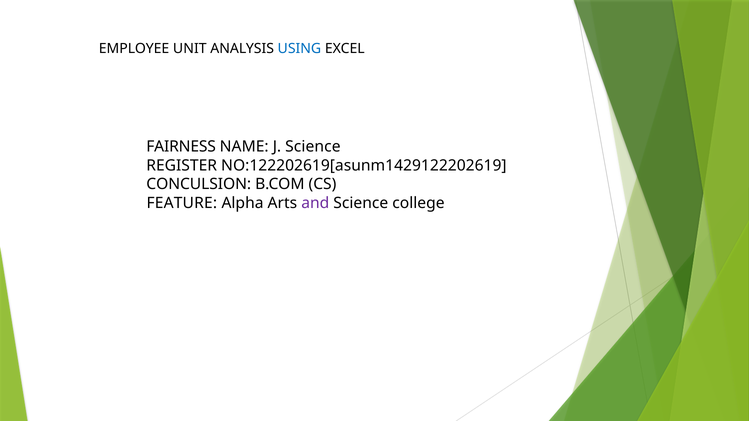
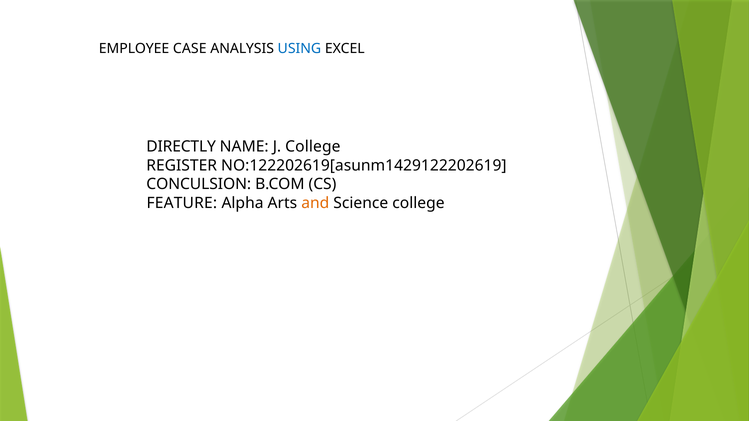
UNIT: UNIT -> CASE
FAIRNESS: FAIRNESS -> DIRECTLY
J Science: Science -> College
and colour: purple -> orange
